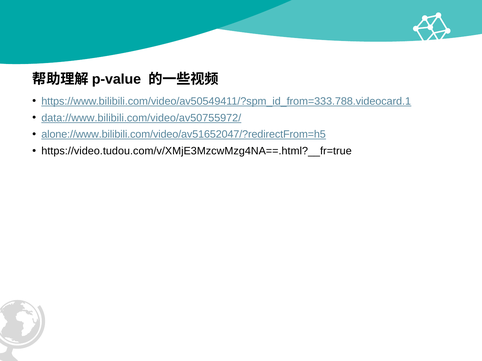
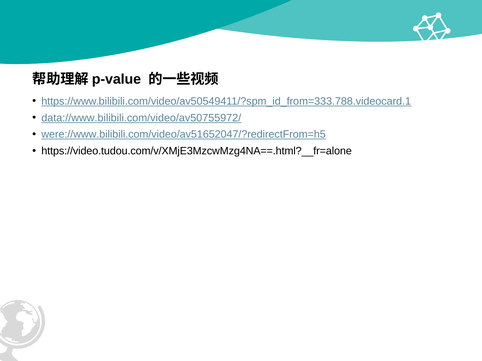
alone://www.bilibili.com/video/av51652047/?redirectFrom=h5: alone://www.bilibili.com/video/av51652047/?redirectFrom=h5 -> were://www.bilibili.com/video/av51652047/?redirectFrom=h5
https://video.tudou.com/v/XMjE3MzcwMzg4NA==.html?__fr=true: https://video.tudou.com/v/XMjE3MzcwMzg4NA==.html?__fr=true -> https://video.tudou.com/v/XMjE3MzcwMzg4NA==.html?__fr=alone
